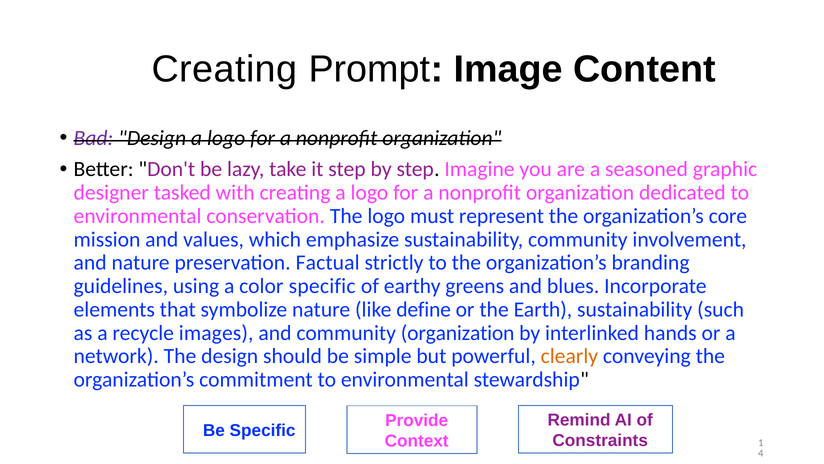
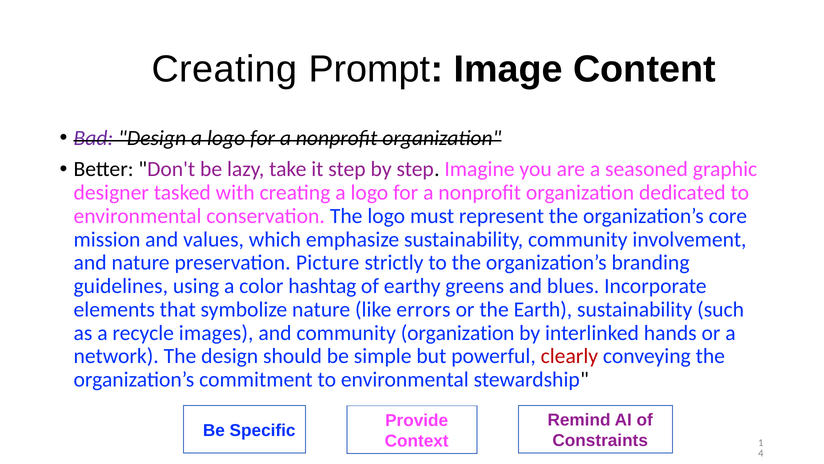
Factual: Factual -> Picture
color specific: specific -> hashtag
define: define -> errors
clearly colour: orange -> red
